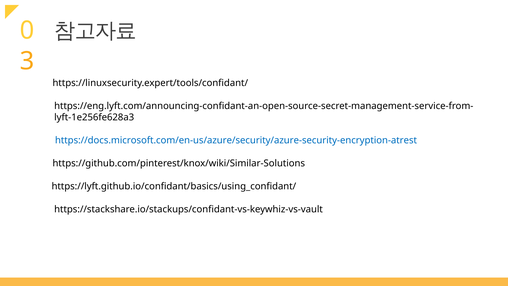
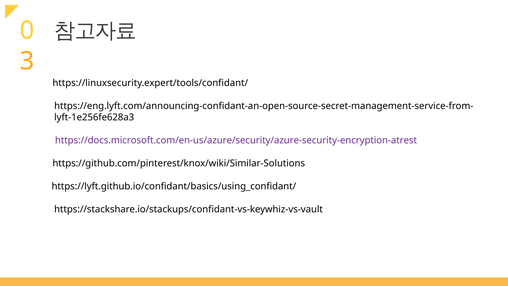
https://docs.microsoft.com/en-us/azure/security/azure-security-encryption-atrest colour: blue -> purple
